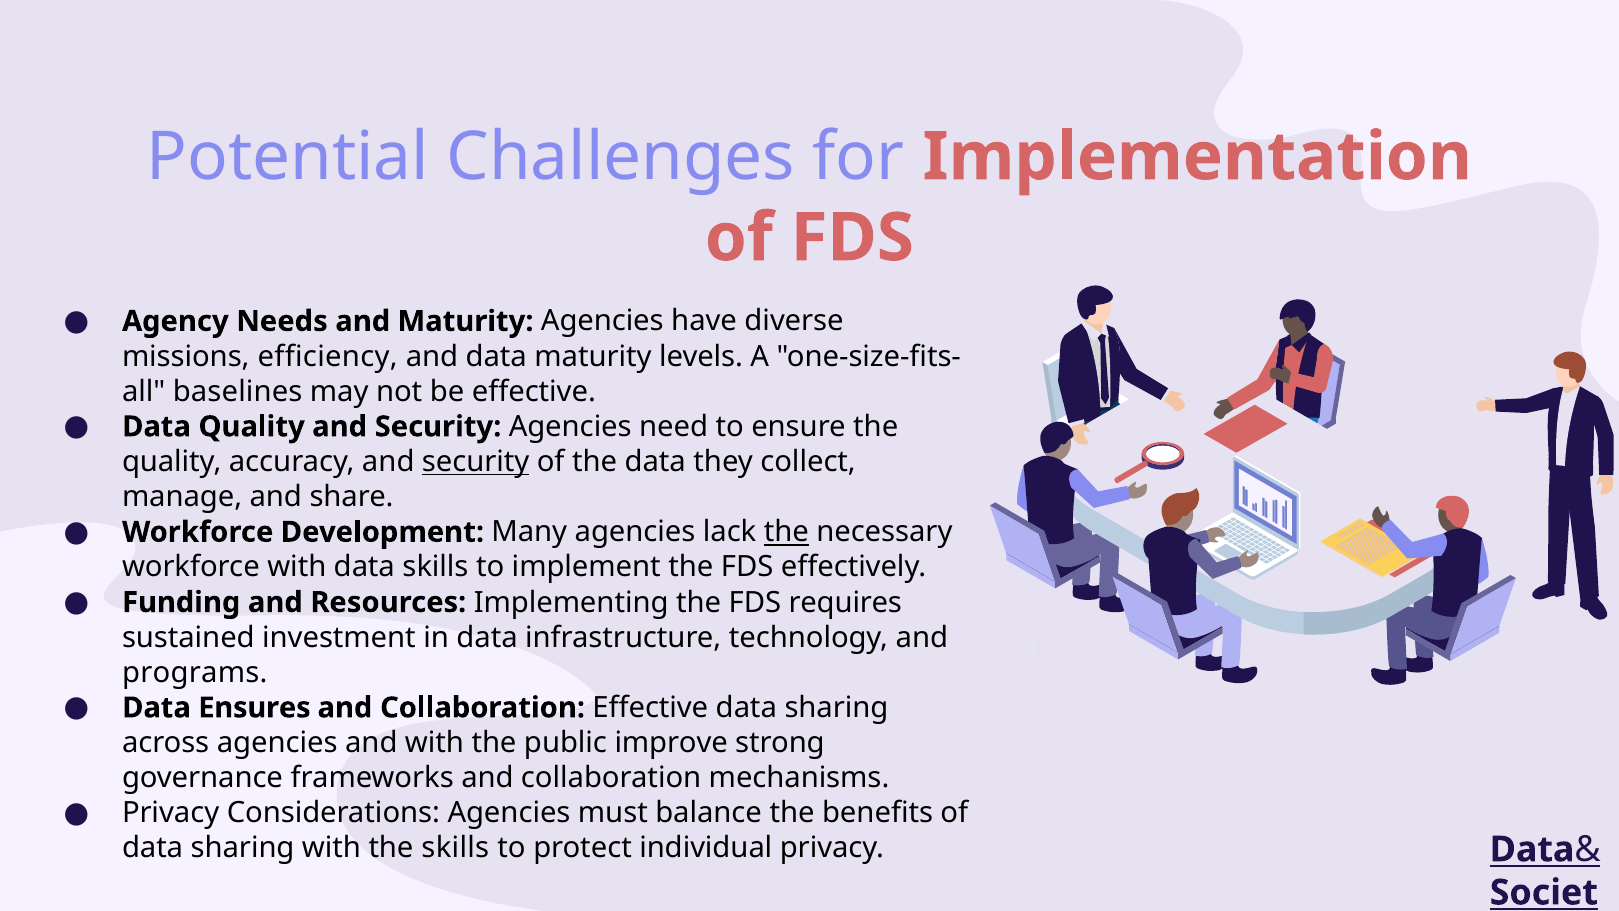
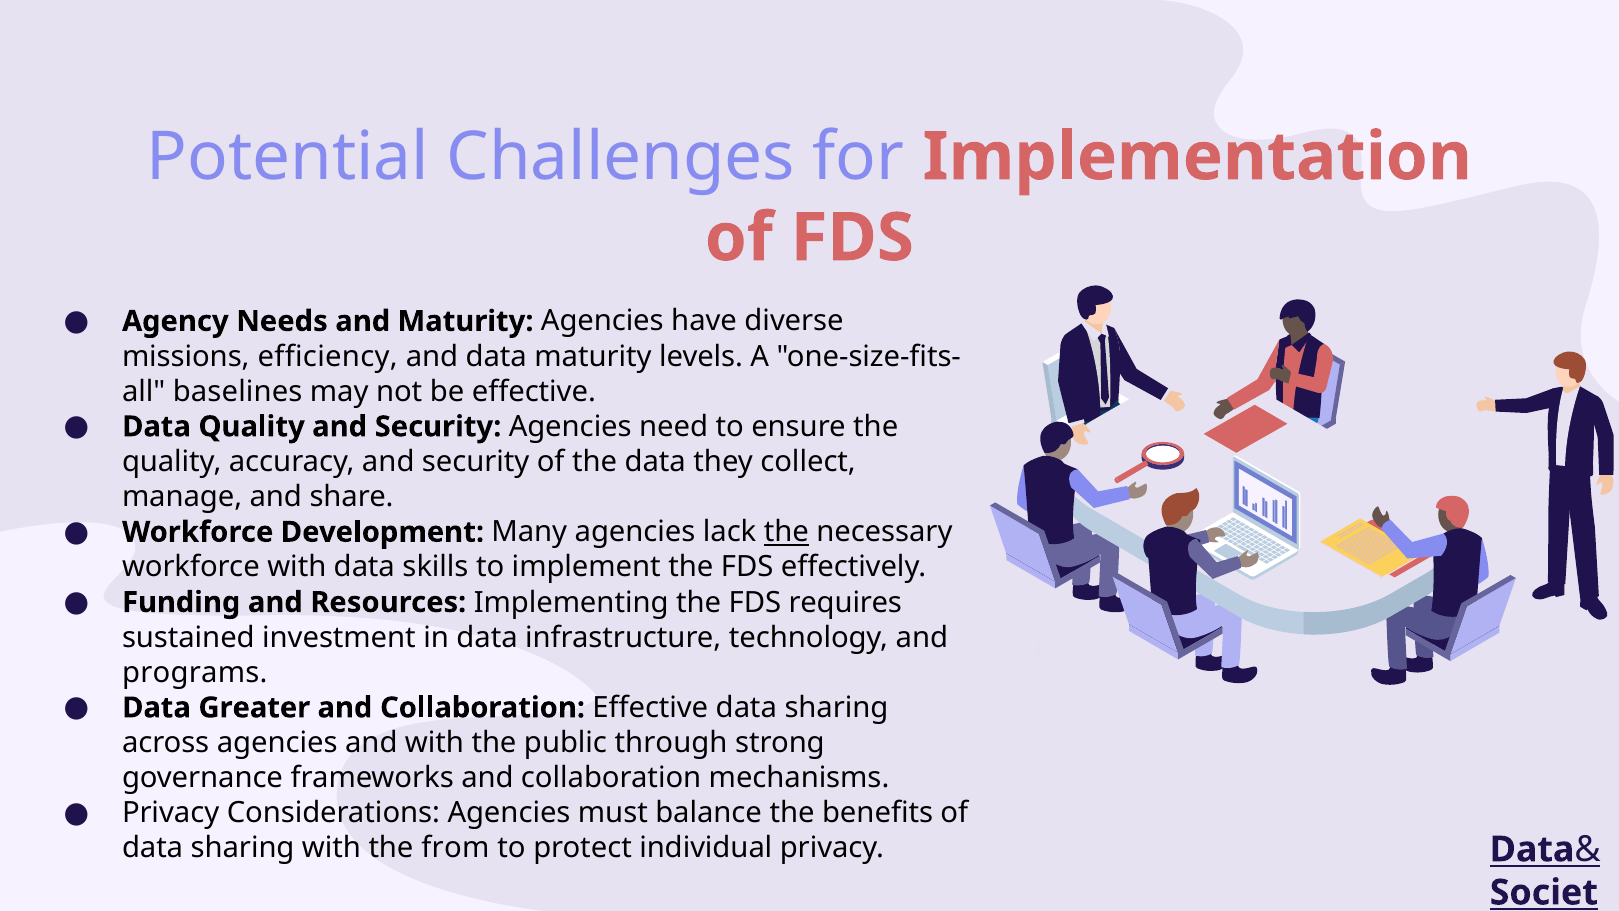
security at (476, 462) underline: present -> none
Ensures: Ensures -> Greater
improve: improve -> through
the skills: skills -> from
